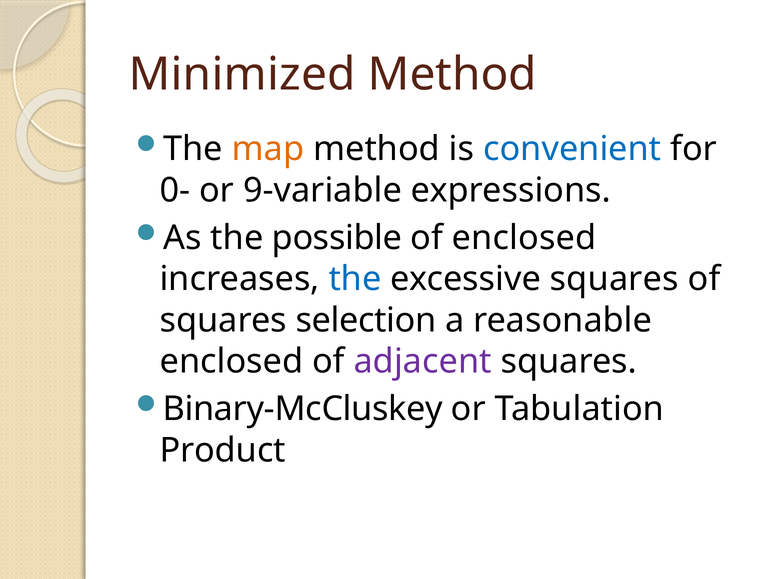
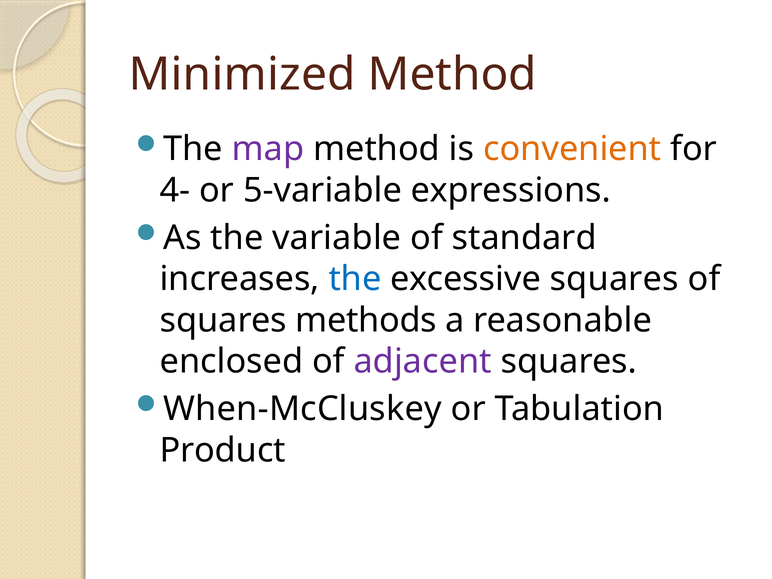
map colour: orange -> purple
convenient colour: blue -> orange
0-: 0- -> 4-
9-variable: 9-variable -> 5-variable
possible: possible -> variable
of enclosed: enclosed -> standard
selection: selection -> methods
Binary-McCluskey: Binary-McCluskey -> When-McCluskey
